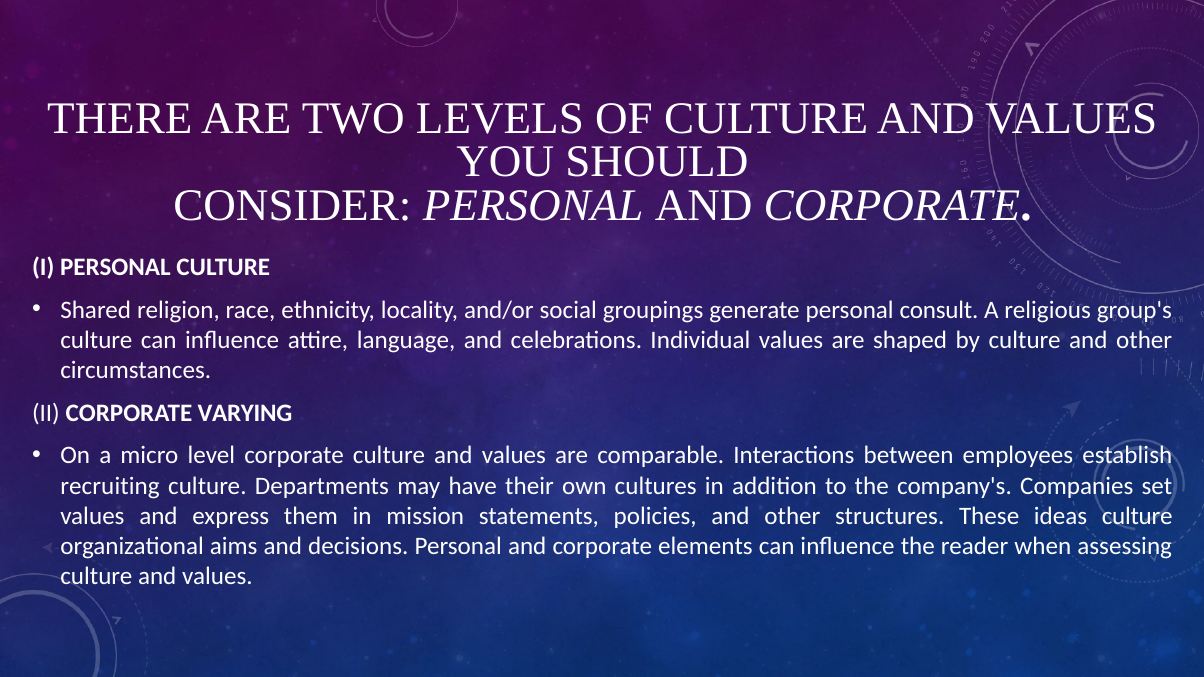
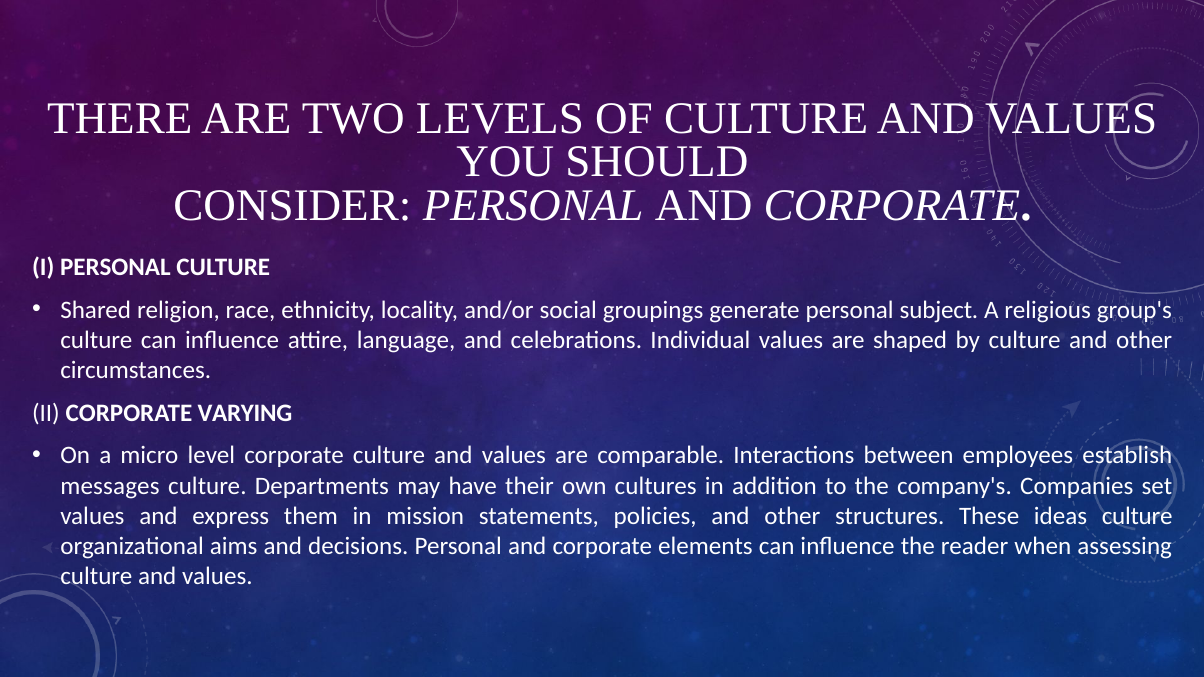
consult: consult -> subject
recruiting: recruiting -> messages
